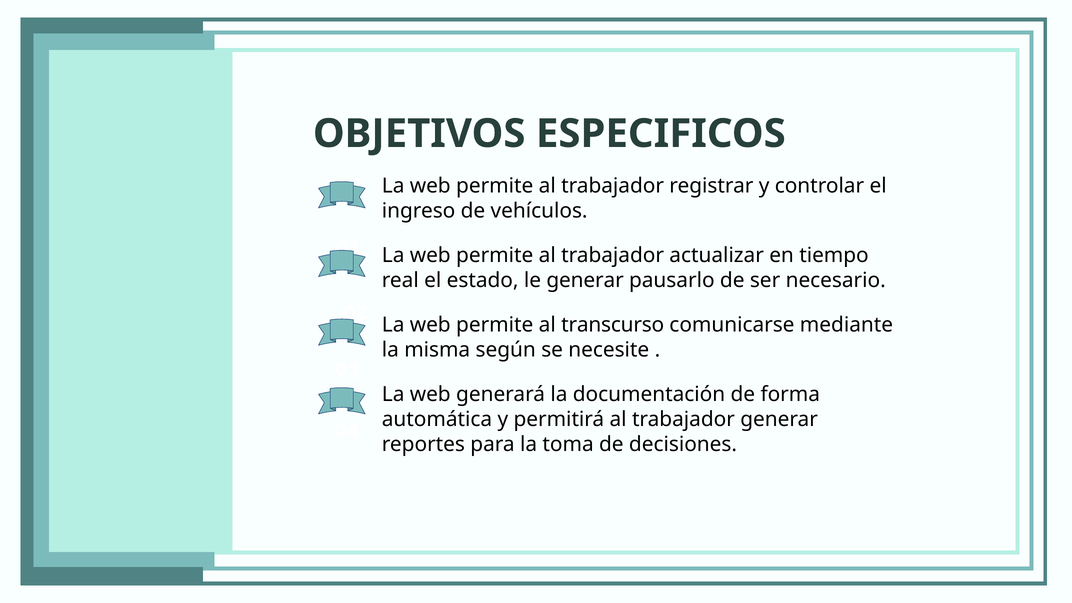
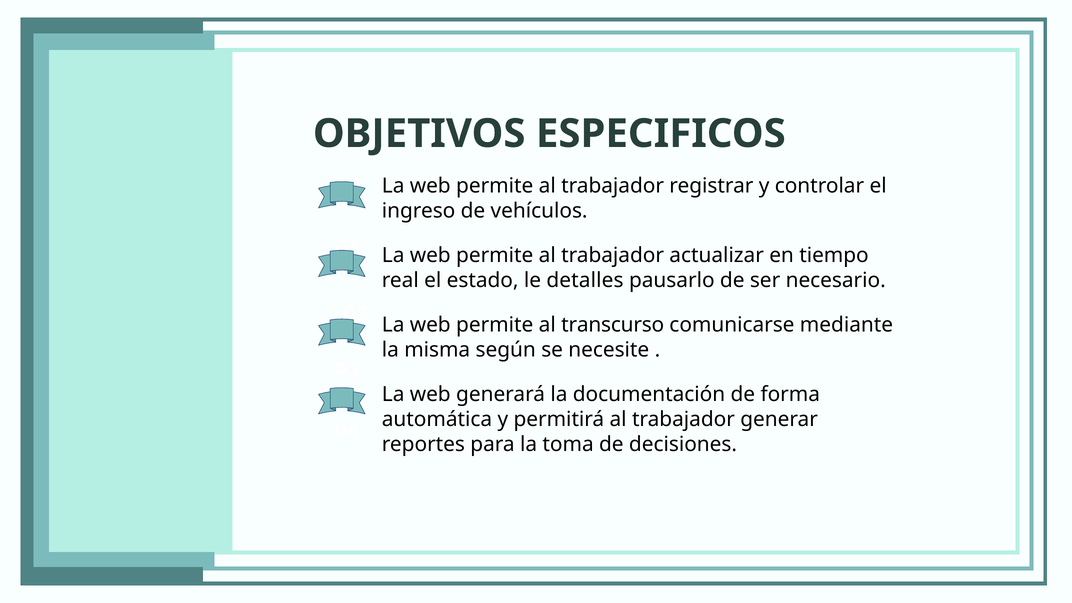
le generar: generar -> detalles
